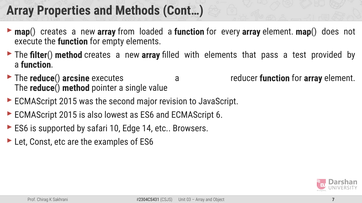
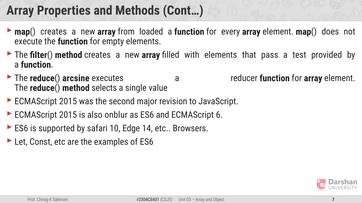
pointer: pointer -> selects
lowest: lowest -> onblur
